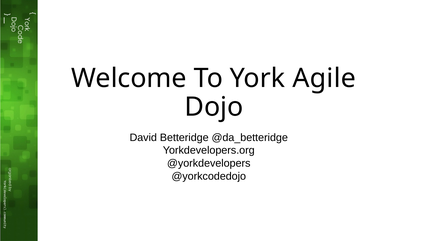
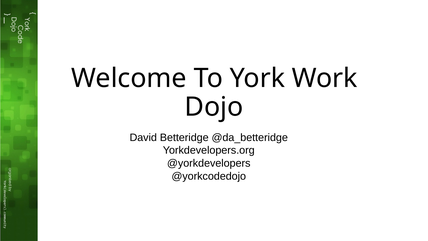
Agile: Agile -> Work
